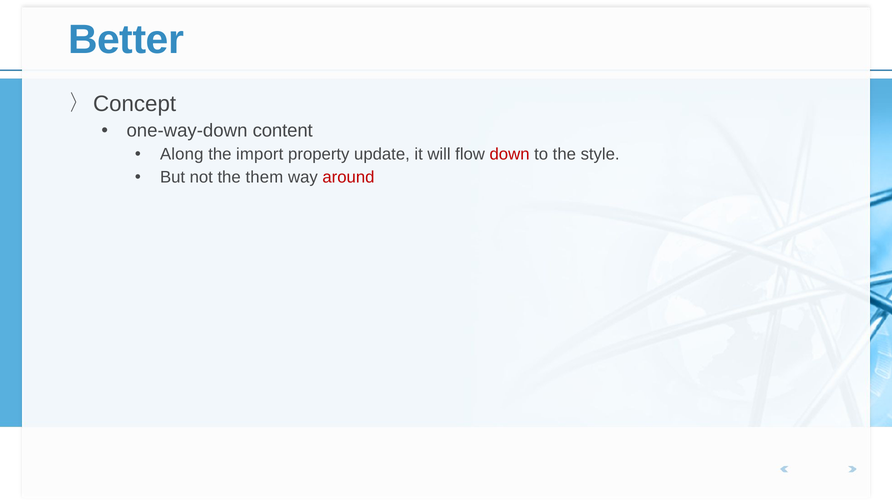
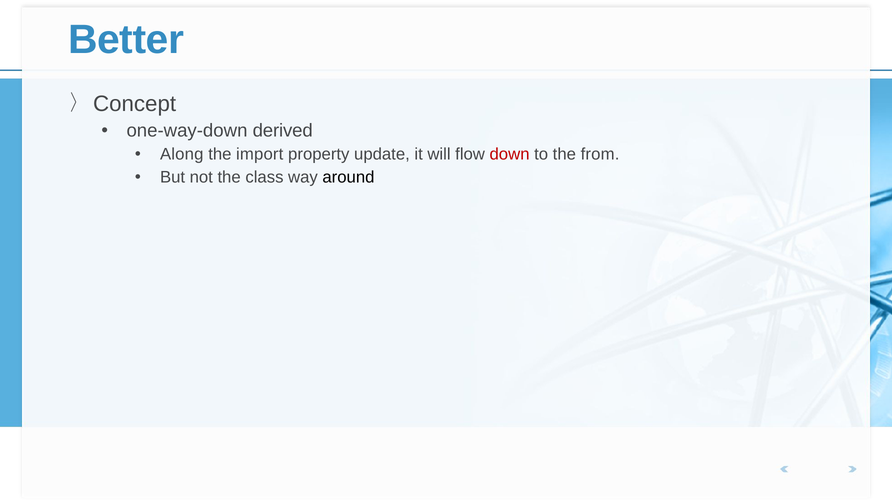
content: content -> derived
style: style -> from
them: them -> class
around colour: red -> black
